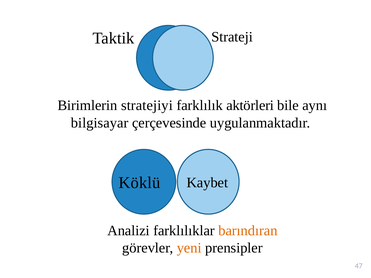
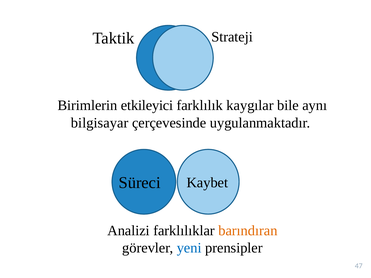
stratejiyi: stratejiyi -> etkileyici
aktörleri: aktörleri -> kaygılar
Köklü: Köklü -> Süreci
yeni colour: orange -> blue
